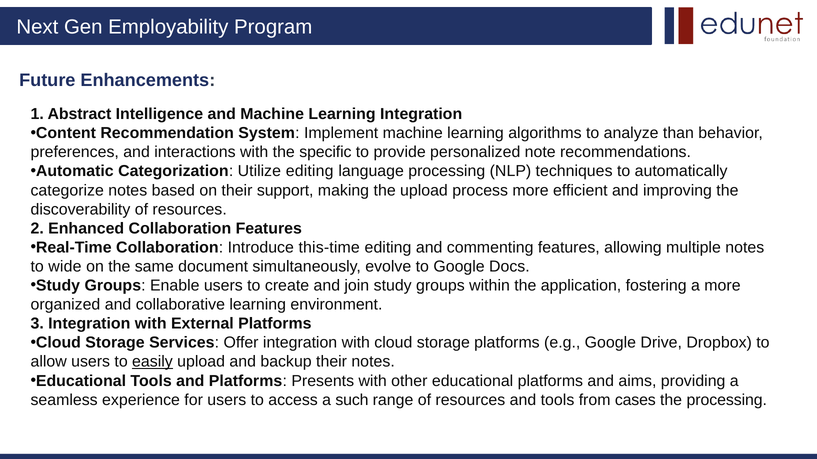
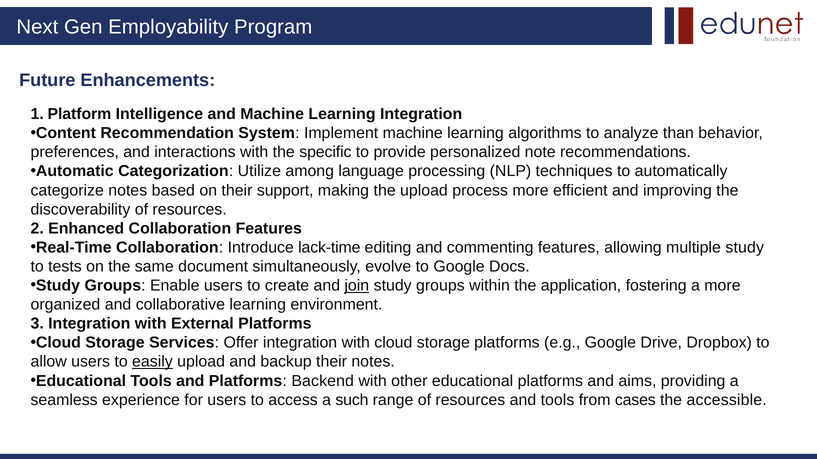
Abstract: Abstract -> Platform
Utilize editing: editing -> among
this-time: this-time -> lack-time
multiple notes: notes -> study
wide: wide -> tests
join underline: none -> present
Presents: Presents -> Backend
the processing: processing -> accessible
